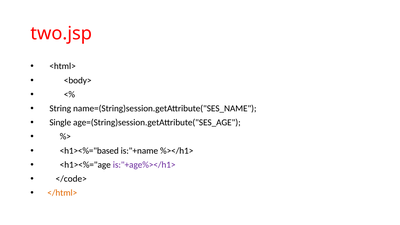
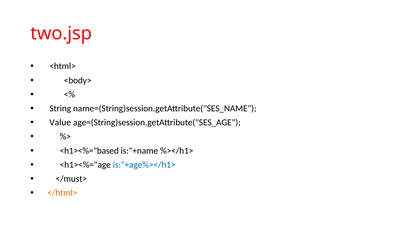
Single: Single -> Value
is:"+age%></h1> colour: purple -> blue
</code>: </code> -> </must>
